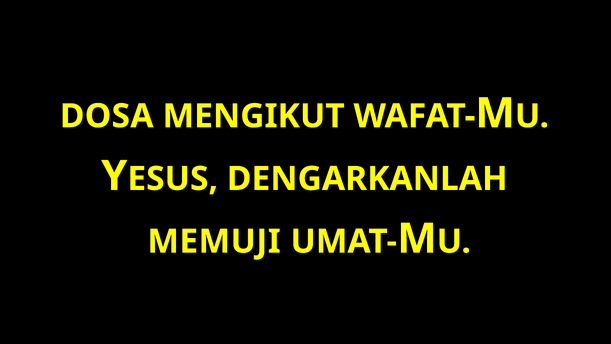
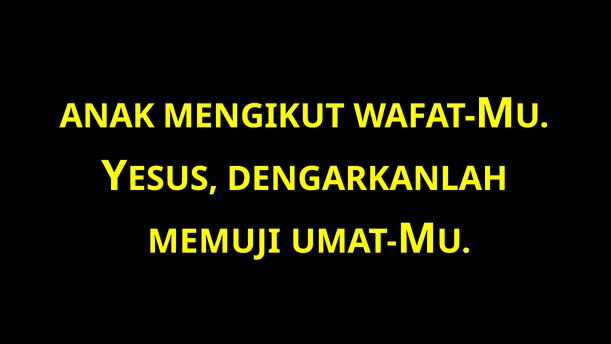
DOSA: DOSA -> ANAK
